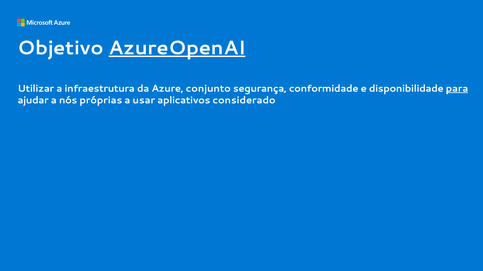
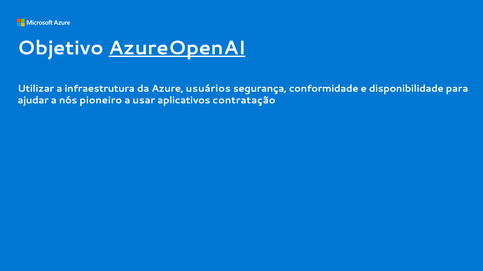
conjunto: conjunto -> usuários
para underline: present -> none
próprias: próprias -> pioneiro
considerado: considerado -> contratação
